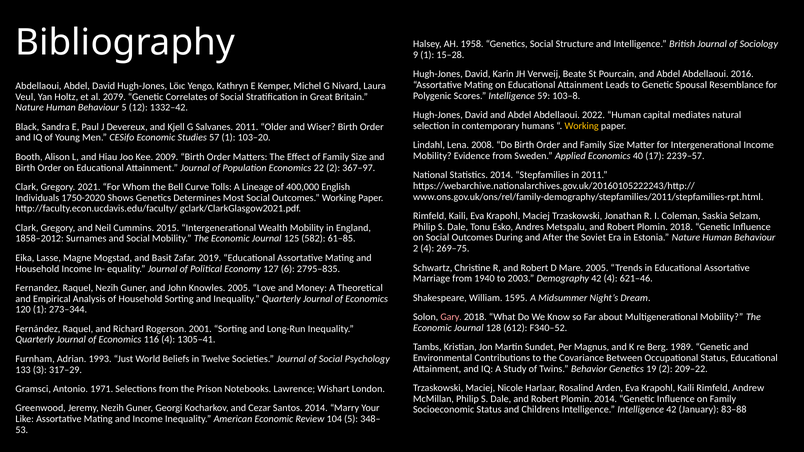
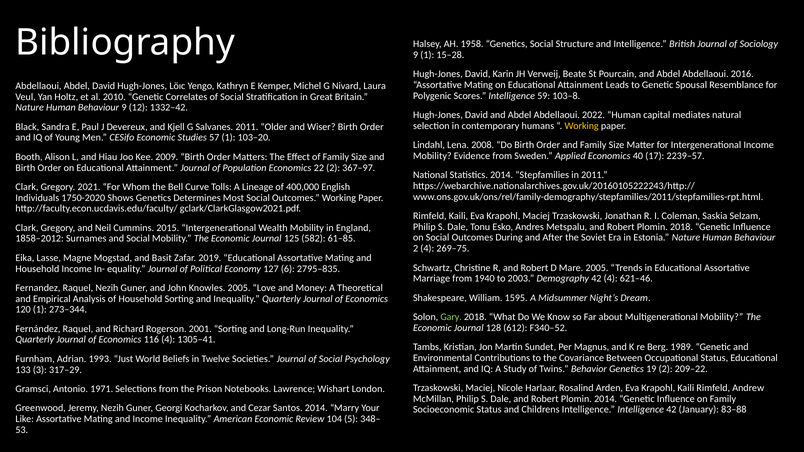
2079: 2079 -> 2010
Behaviour 5: 5 -> 9
Gary colour: pink -> light green
